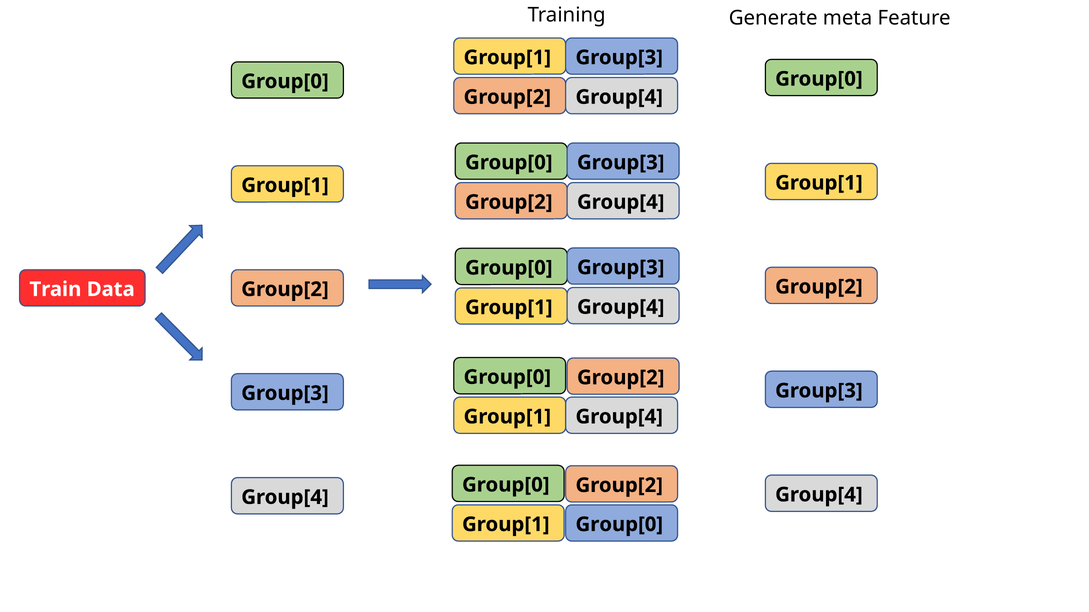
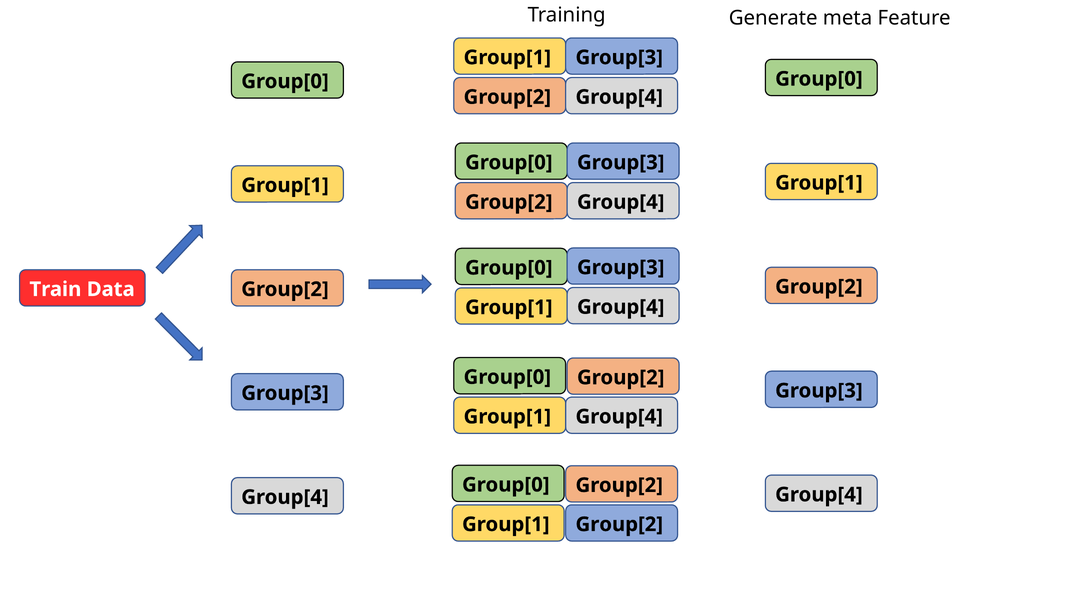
Group[0 at (619, 525): Group[0 -> Group[2
